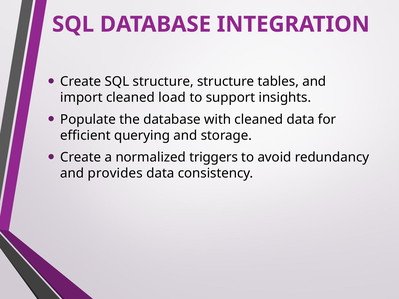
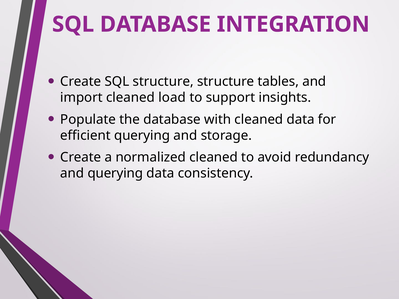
normalized triggers: triggers -> cleaned
and provides: provides -> querying
